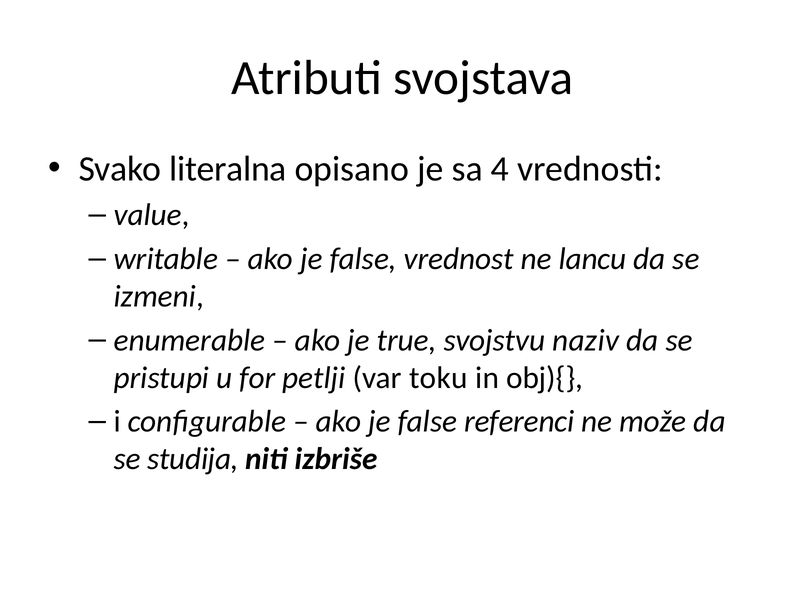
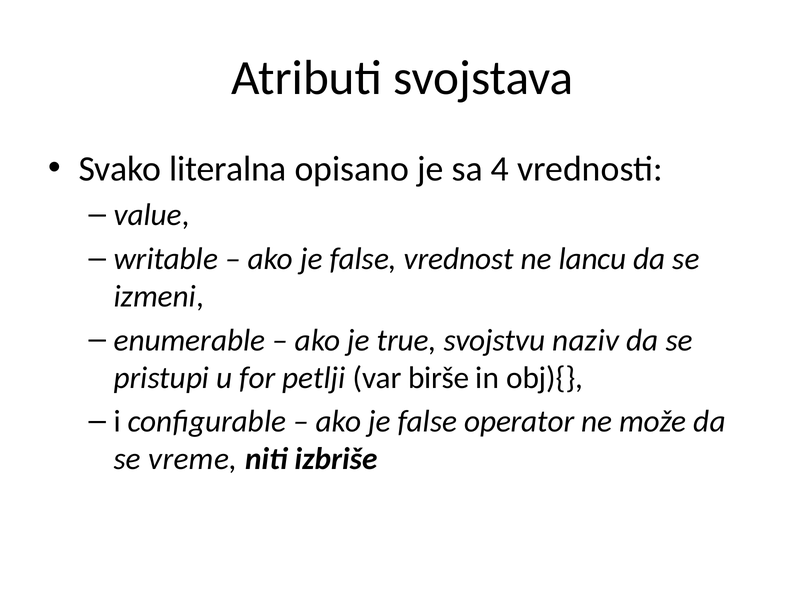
toku: toku -> birše
referenci: referenci -> operator
studija: studija -> vreme
